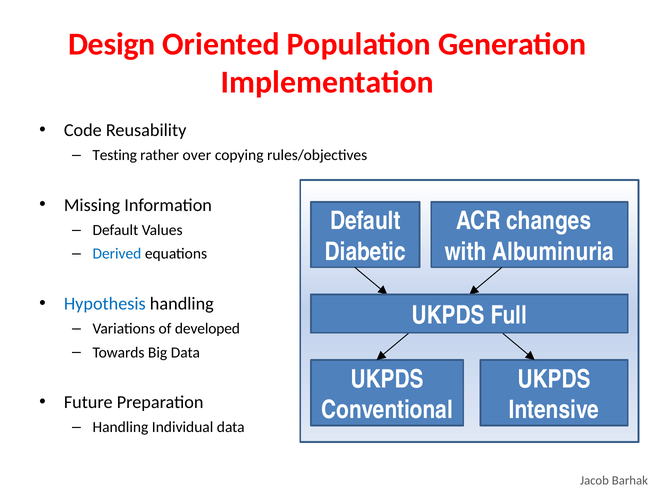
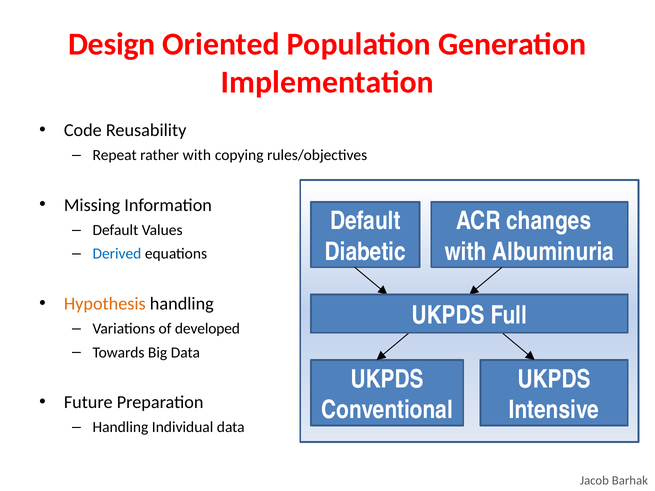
Testing: Testing -> Repeat
rather over: over -> with
Hypothesis colour: blue -> orange
